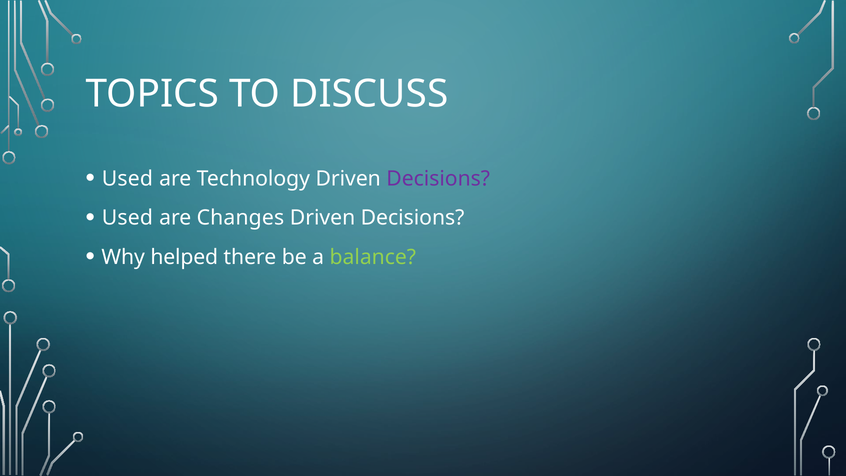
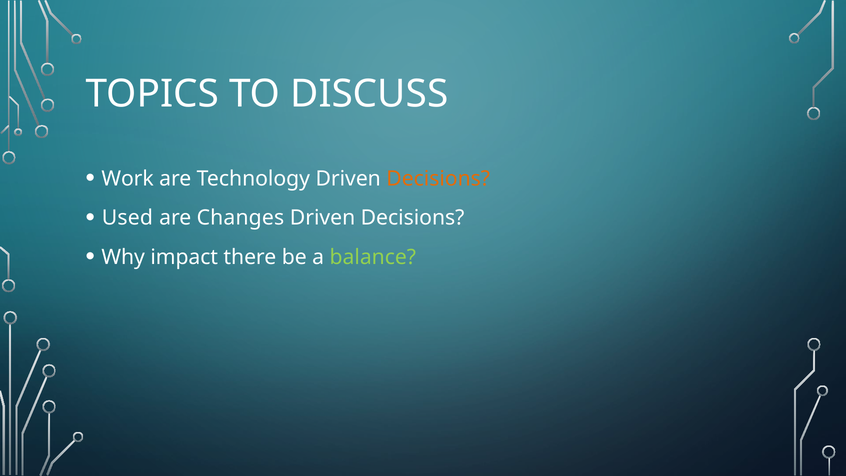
Used at (127, 179): Used -> Work
Decisions at (438, 179) colour: purple -> orange
helped: helped -> impact
